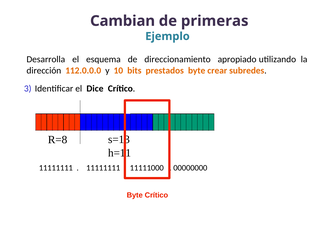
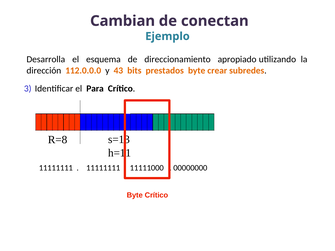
primeras: primeras -> conectan
10: 10 -> 43
Dice: Dice -> Para
